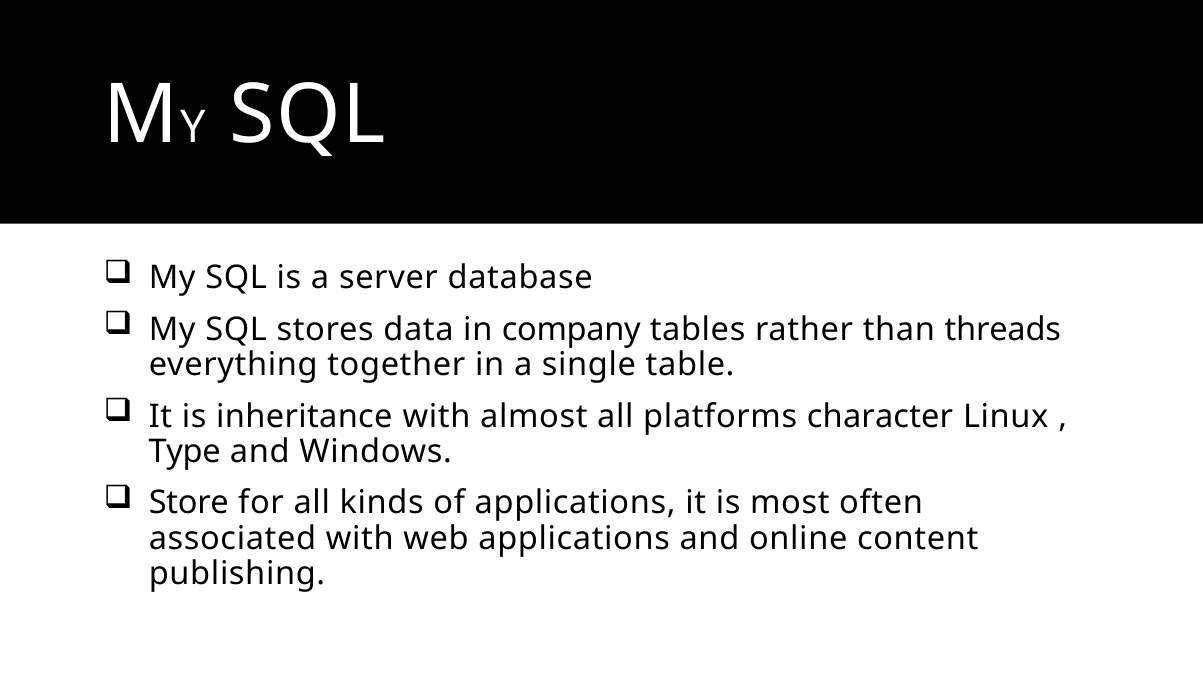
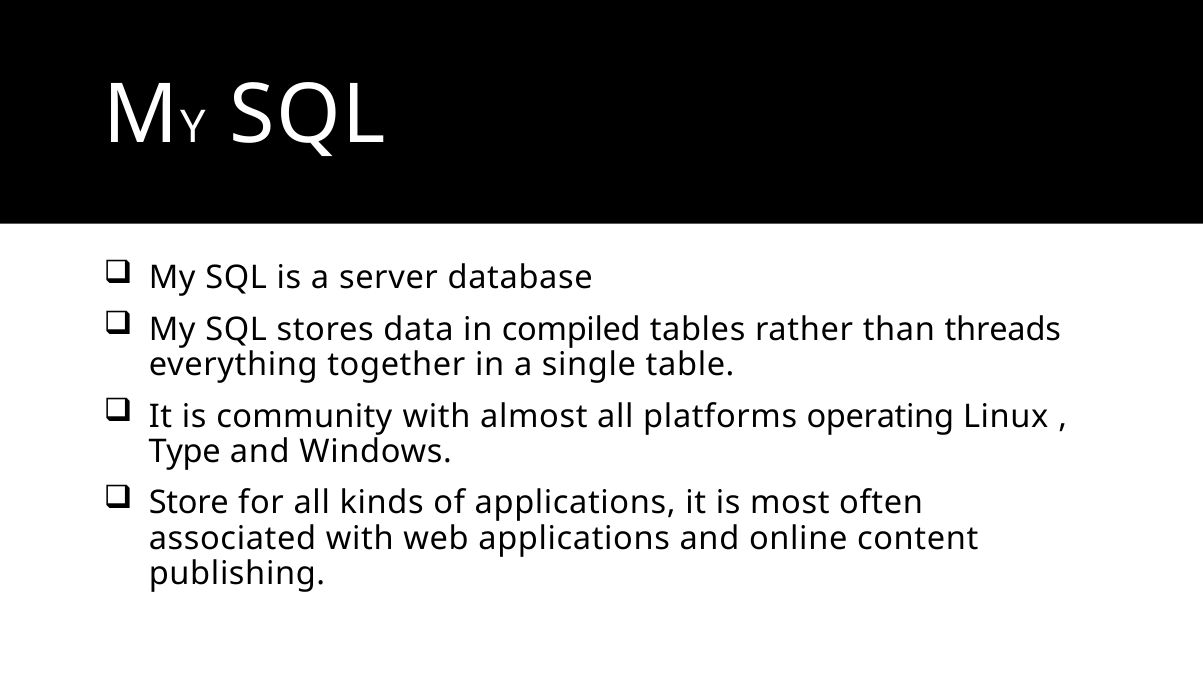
company: company -> compiled
inheritance: inheritance -> community
character: character -> operating
